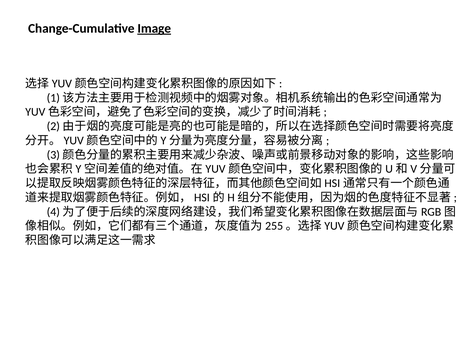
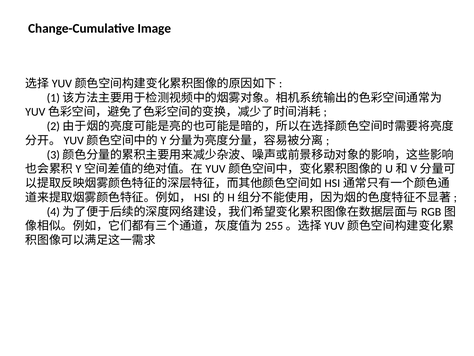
Image underline: present -> none
